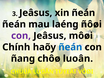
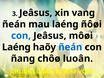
xin ñeán: ñeán -> vang
con at (21, 36) colour: purple -> blue
Chính at (16, 47): Chính -> Laéng
